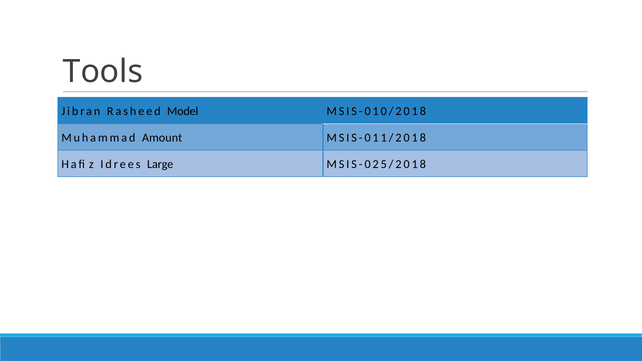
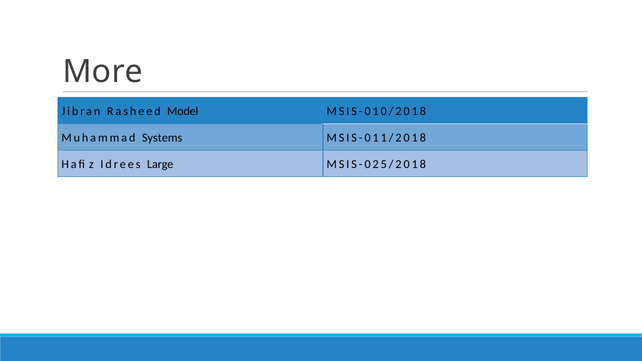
Tools: Tools -> More
Amount: Amount -> Systems
